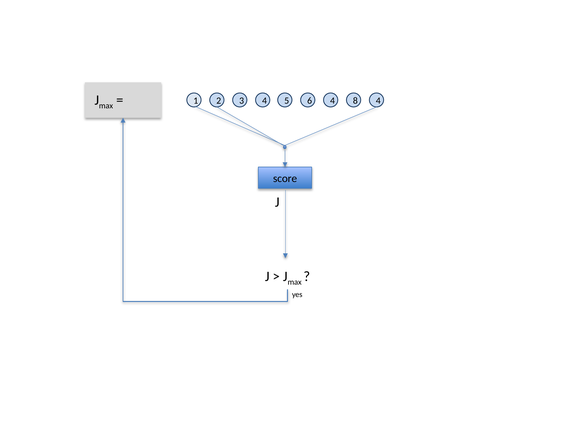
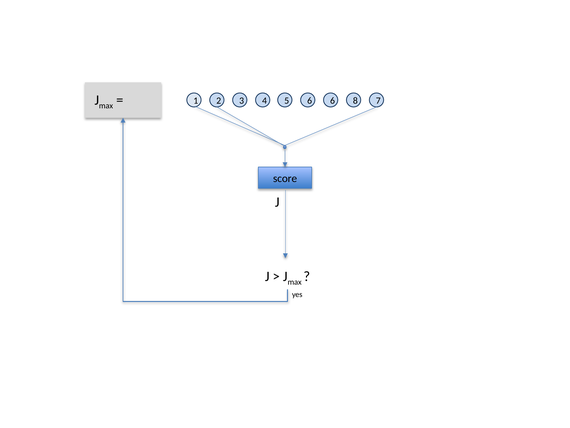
6 4: 4 -> 6
8 4: 4 -> 7
